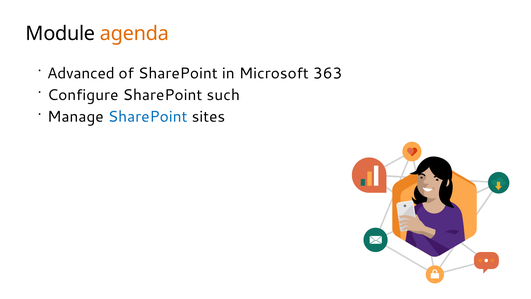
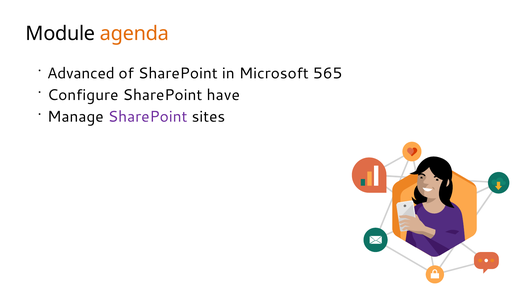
363: 363 -> 565
such: such -> have
SharePoint at (148, 117) colour: blue -> purple
